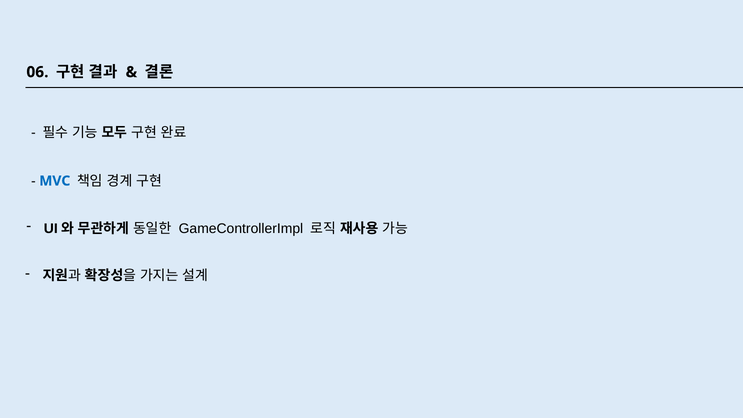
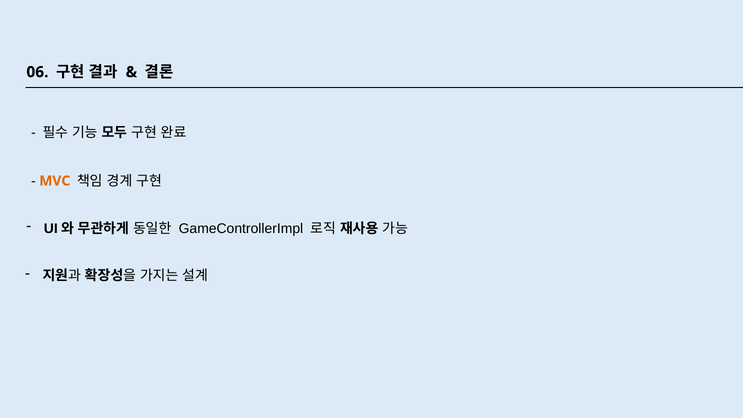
MVC colour: blue -> orange
